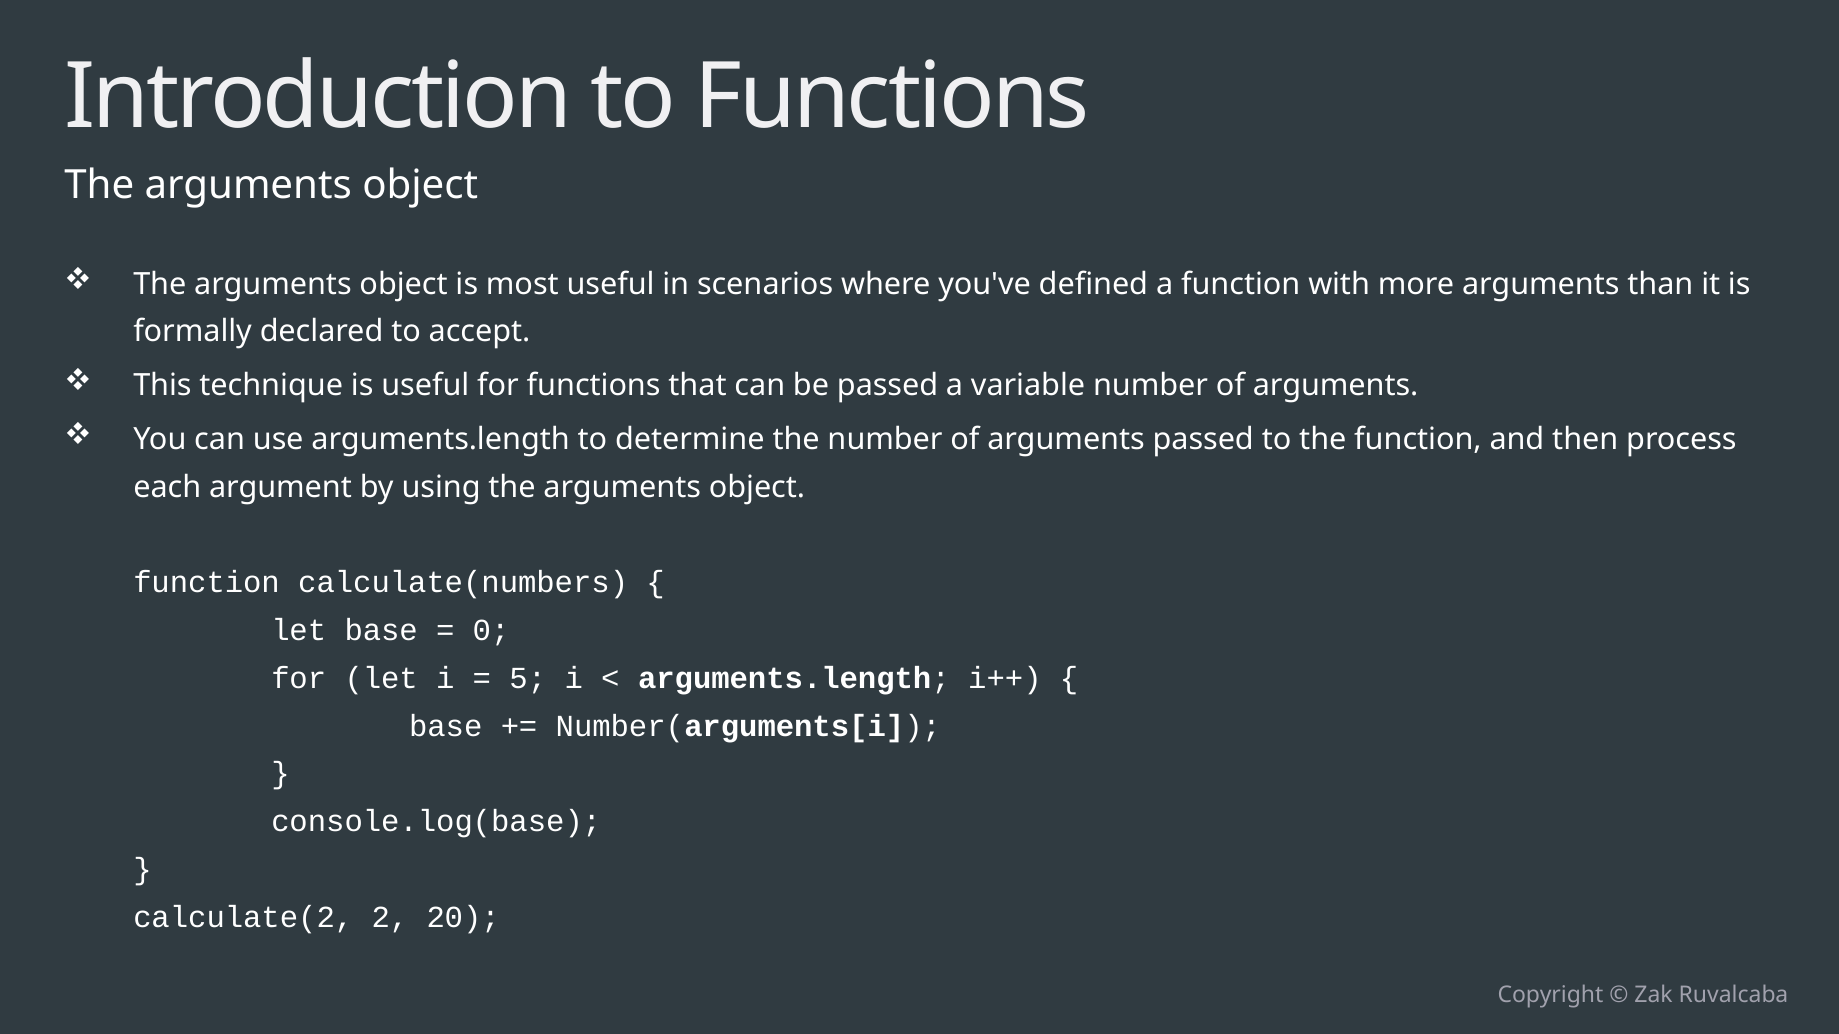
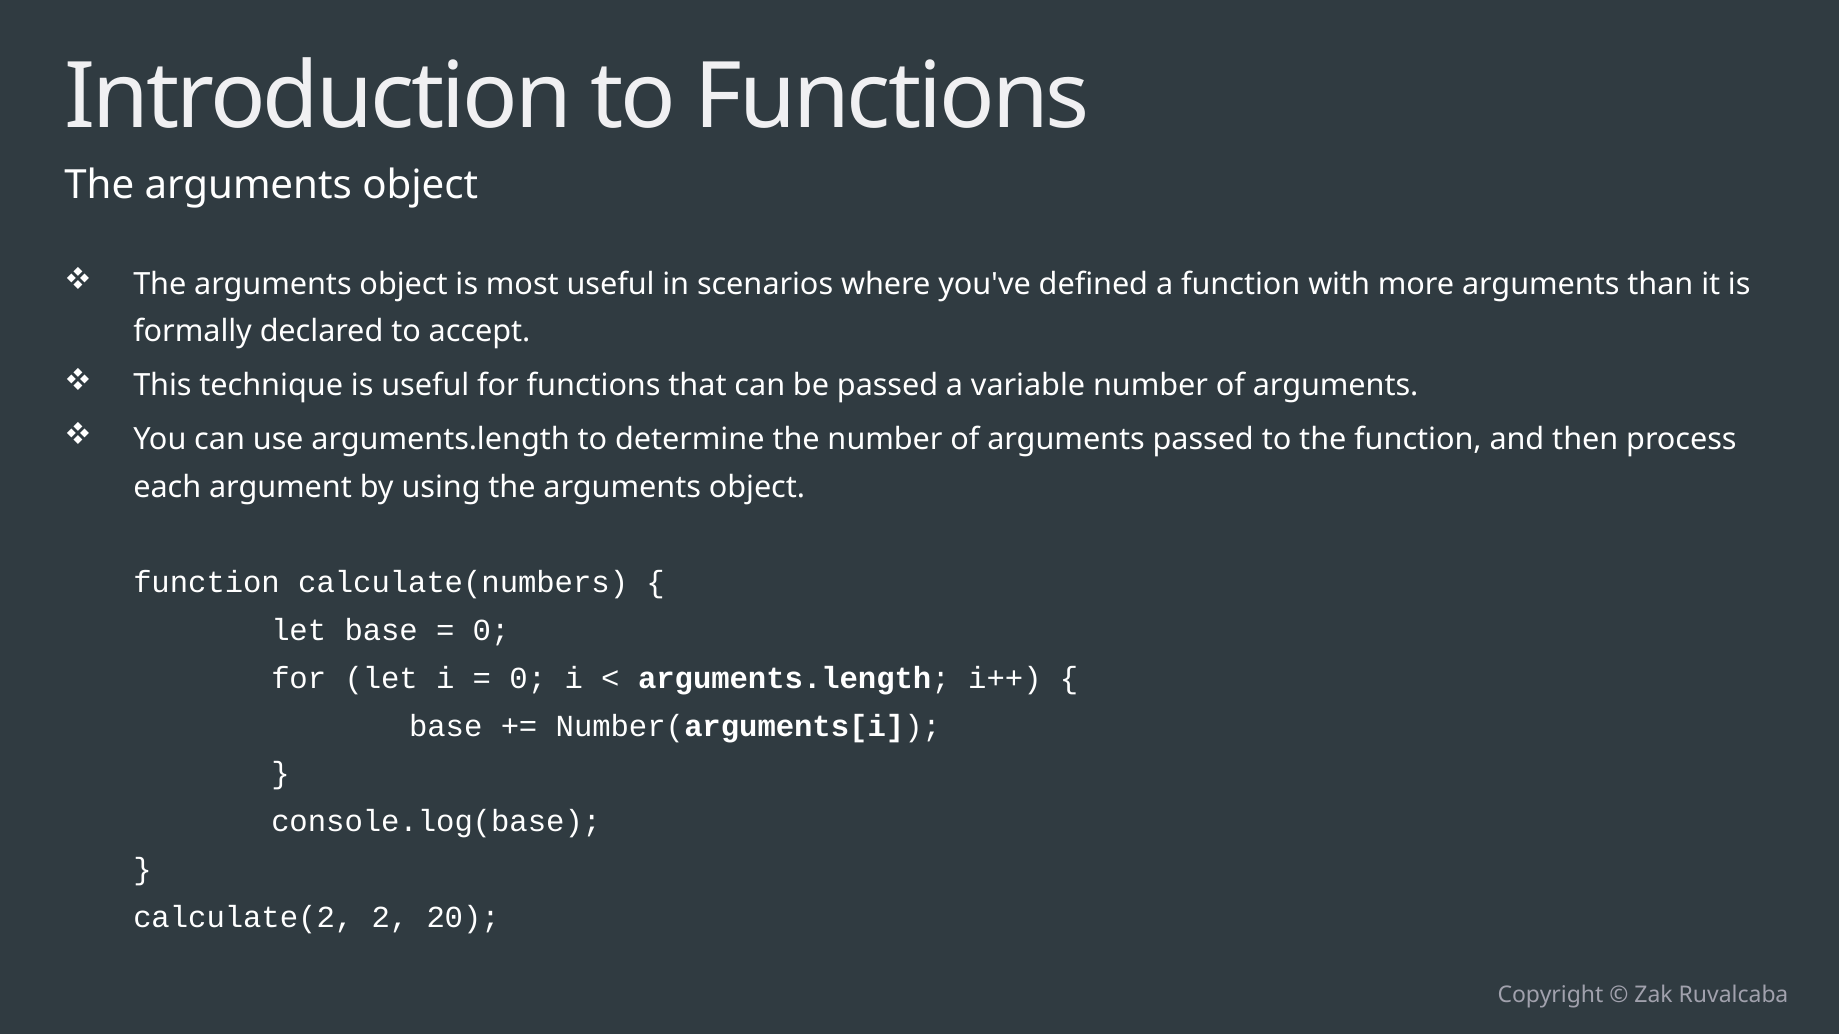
5 at (528, 679): 5 -> 0
